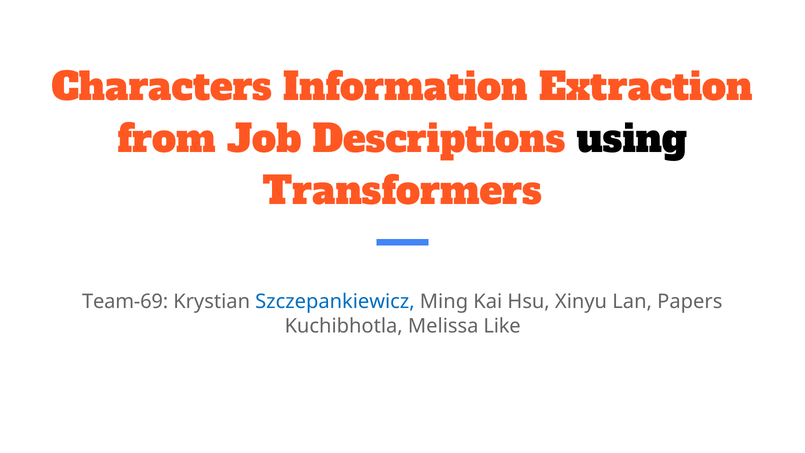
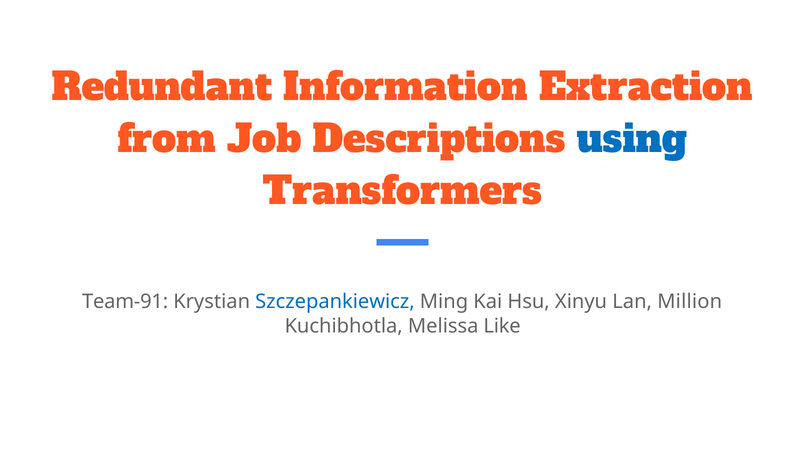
Characters: Characters -> Redundant
using colour: black -> blue
Team-69: Team-69 -> Team-91
Papers: Papers -> Million
